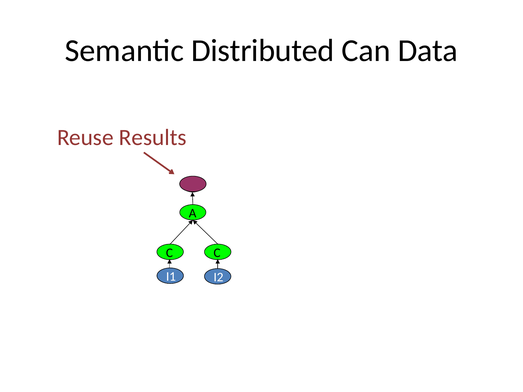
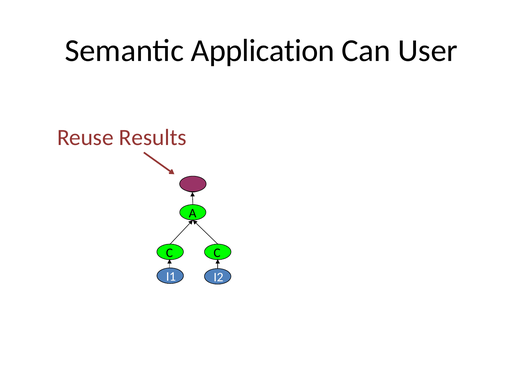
Distributed: Distributed -> Application
Data: Data -> User
